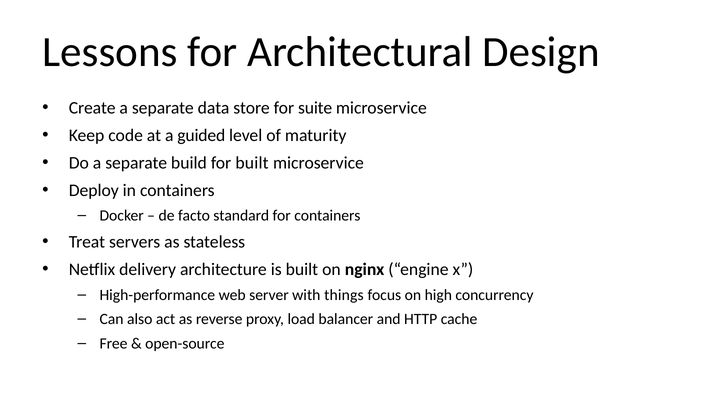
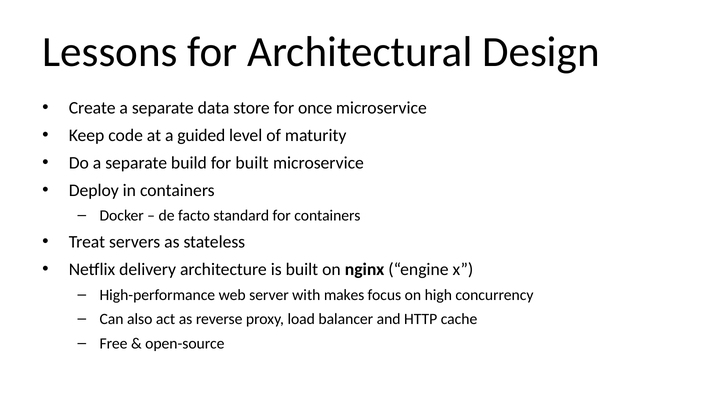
suite: suite -> once
things: things -> makes
